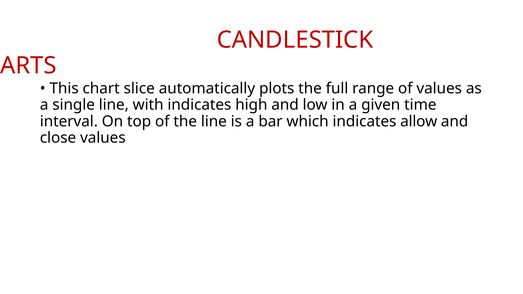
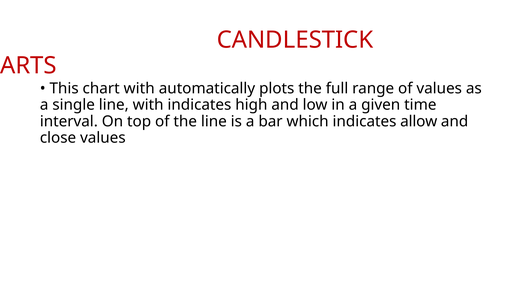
chart slice: slice -> with
